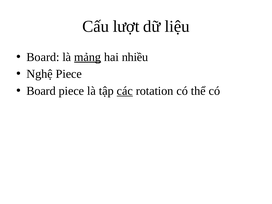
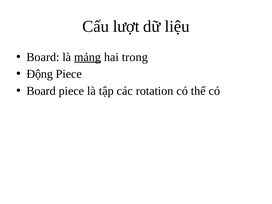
nhiều: nhiều -> trong
Nghệ: Nghệ -> Động
các underline: present -> none
